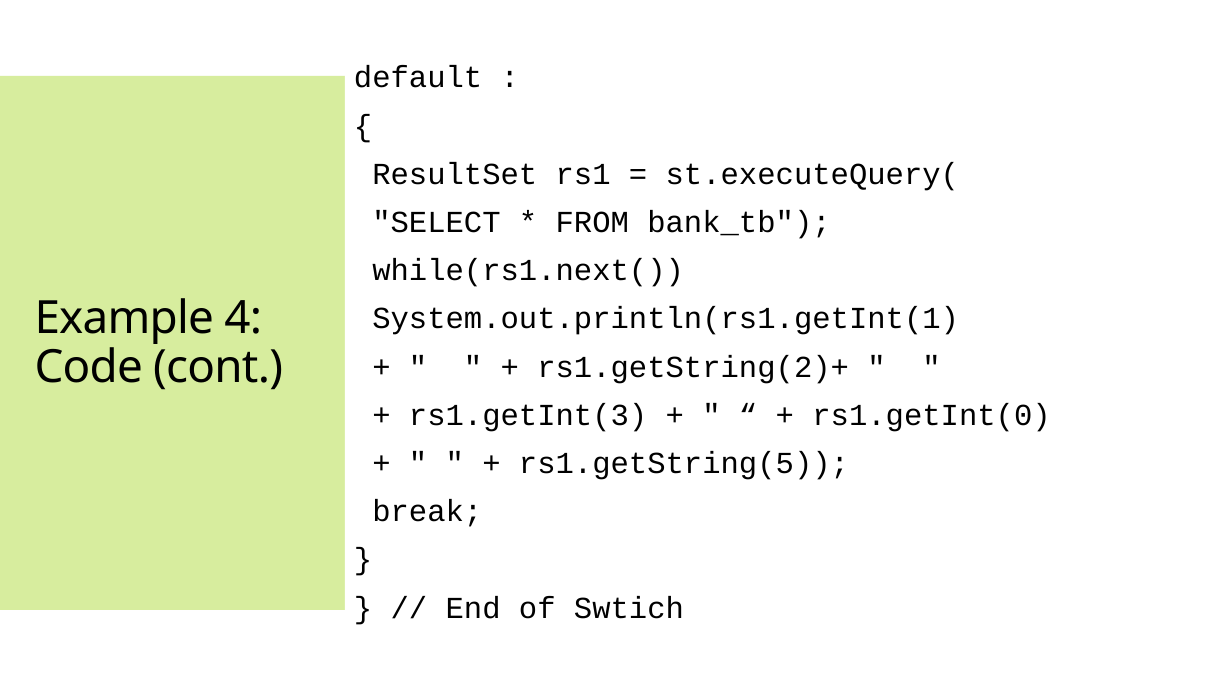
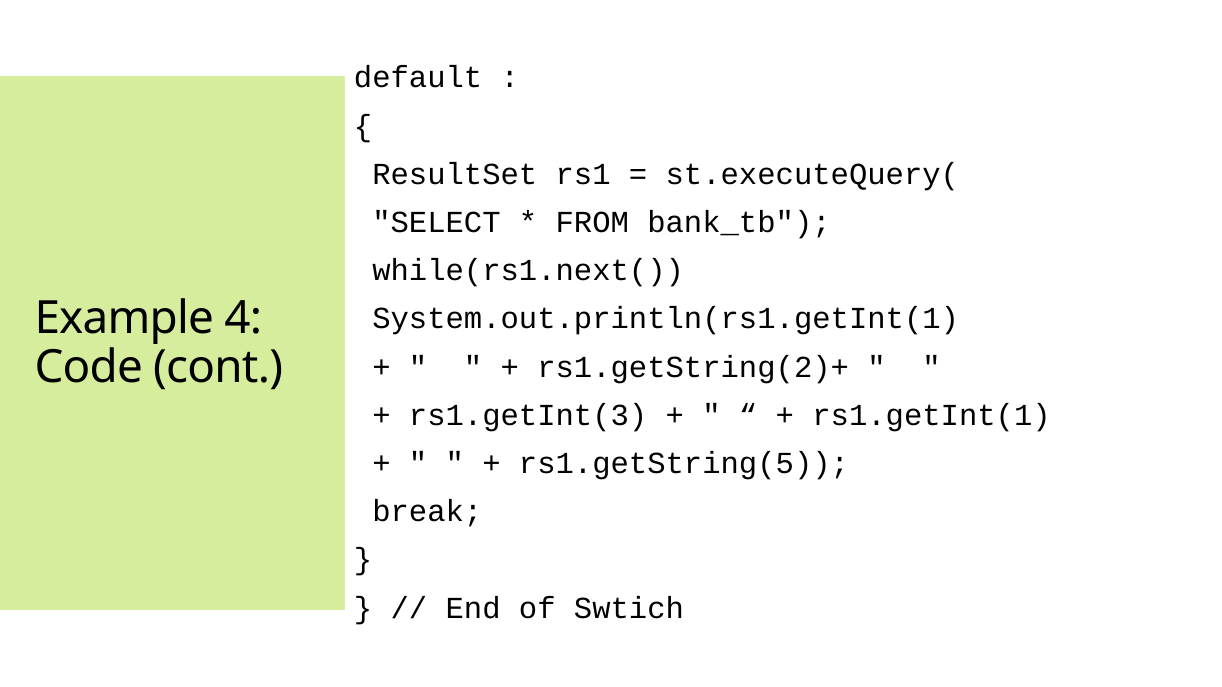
rs1.getInt(0: rs1.getInt(0 -> rs1.getInt(1
